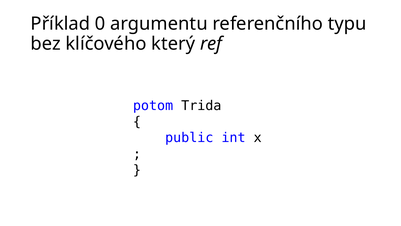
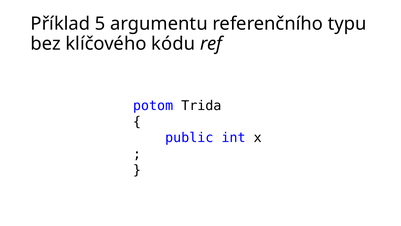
0: 0 -> 5
který: který -> kódu
